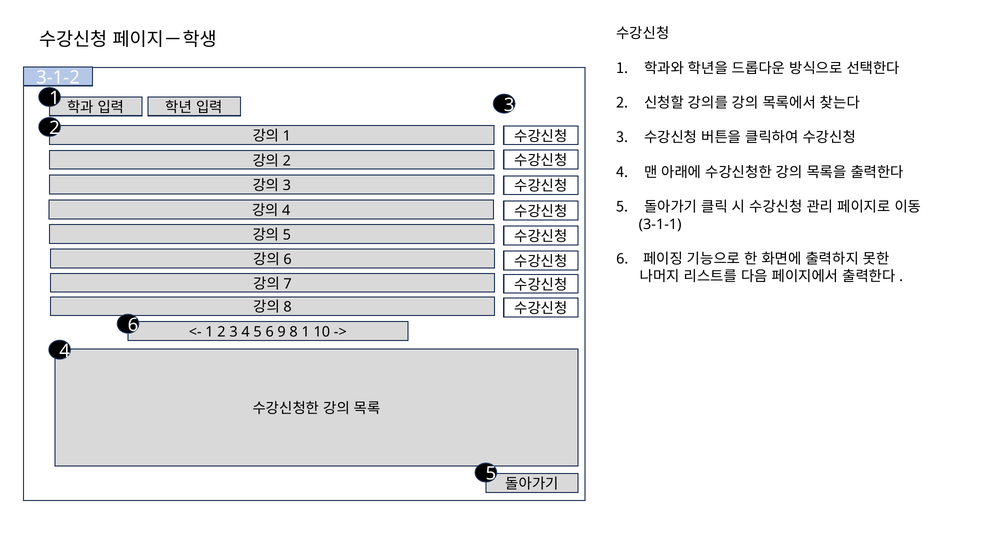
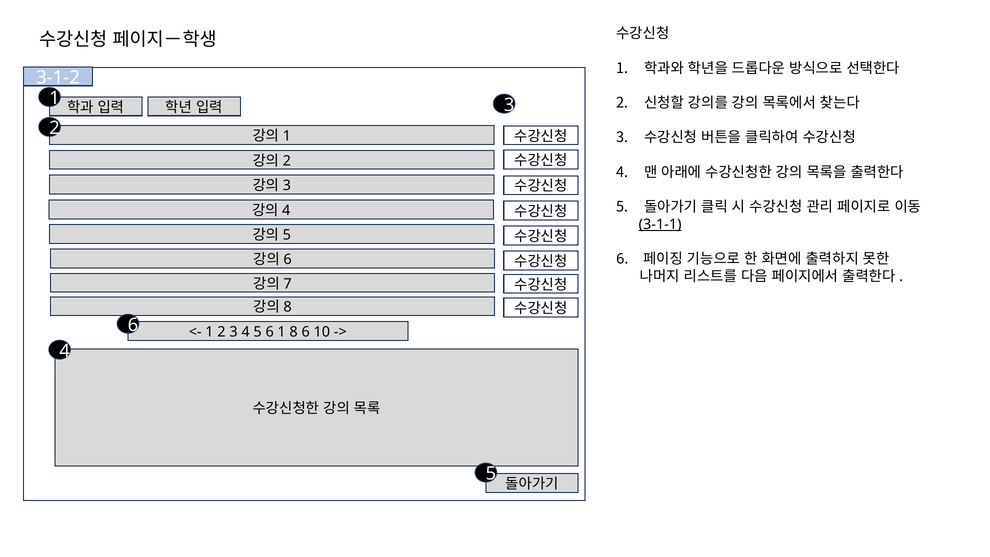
3-1-1 underline: none -> present
6 9: 9 -> 1
8 1: 1 -> 6
